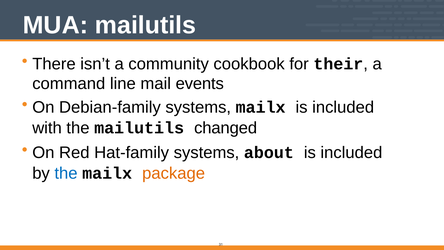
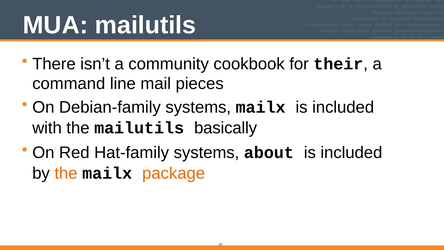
events: events -> pieces
changed: changed -> basically
the at (66, 173) colour: blue -> orange
